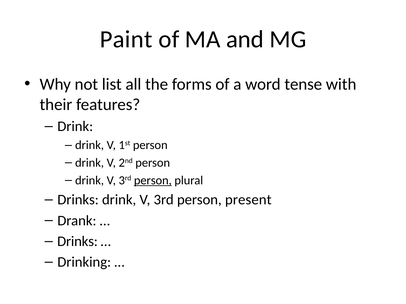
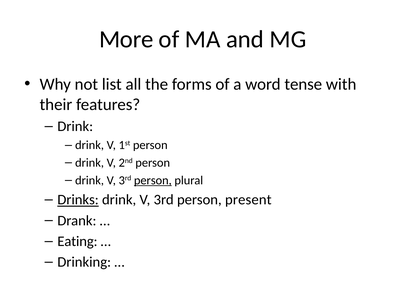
Paint: Paint -> More
Drinks at (78, 200) underline: none -> present
Drinks at (77, 242): Drinks -> Eating
